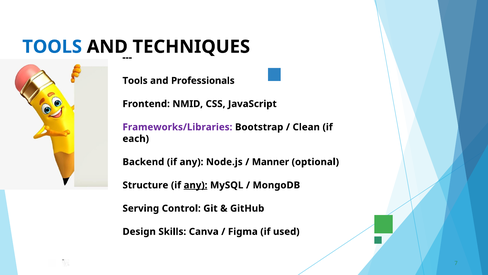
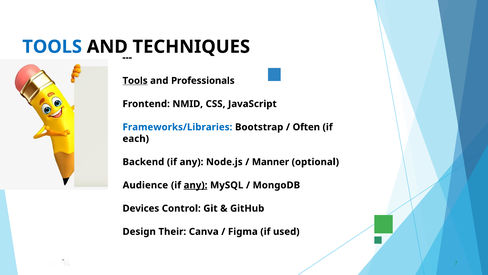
Tools at (135, 81) underline: none -> present
Frameworks/Libraries colour: purple -> blue
Clean: Clean -> Often
Structure: Structure -> Audience
Serving: Serving -> Devices
Skills: Skills -> Their
